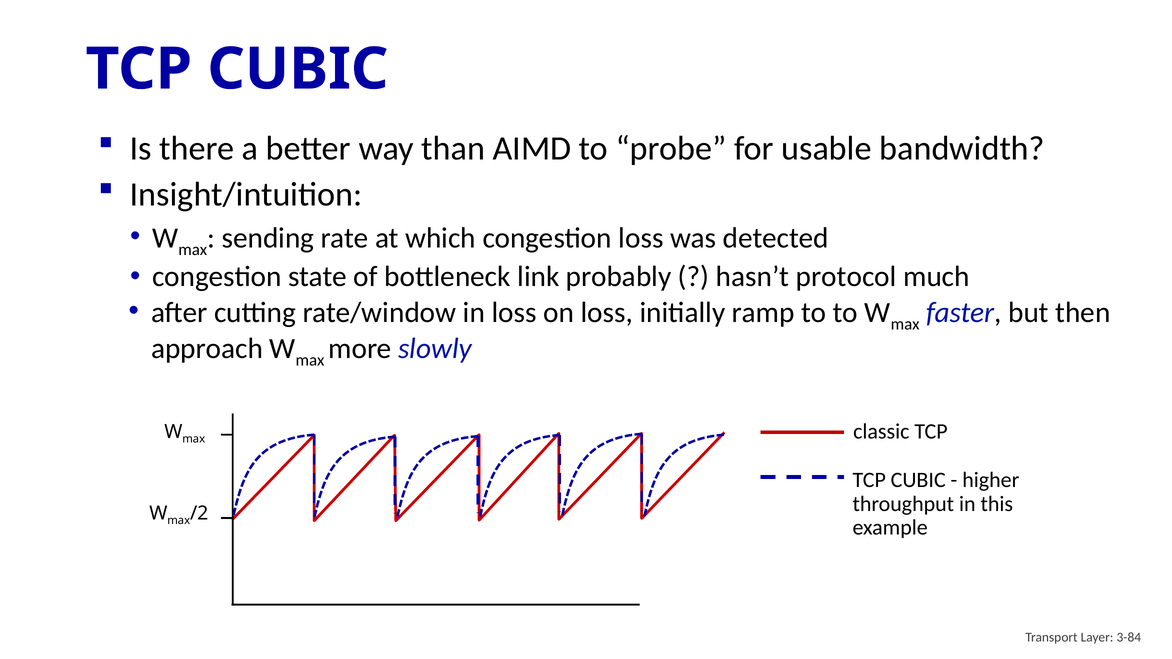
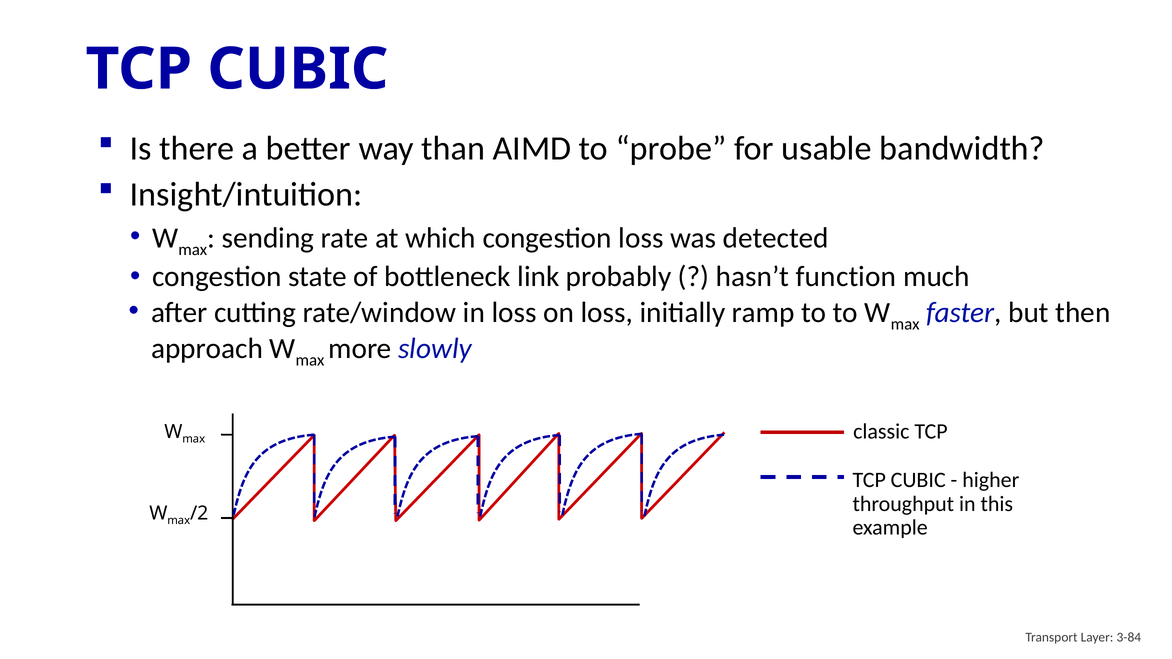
protocol: protocol -> function
